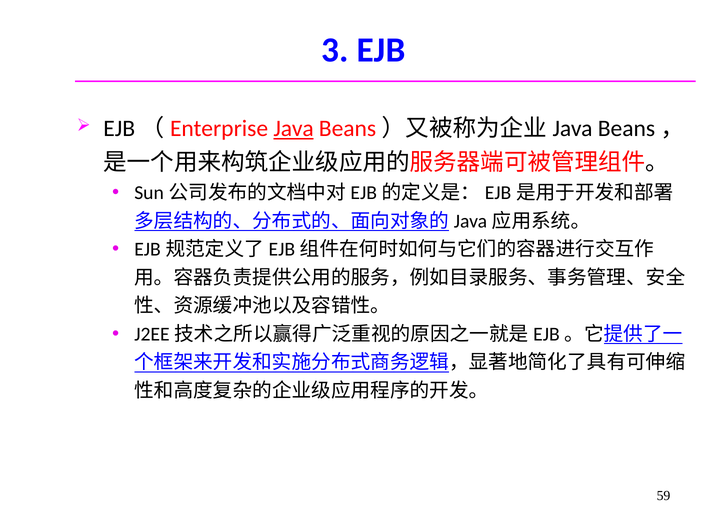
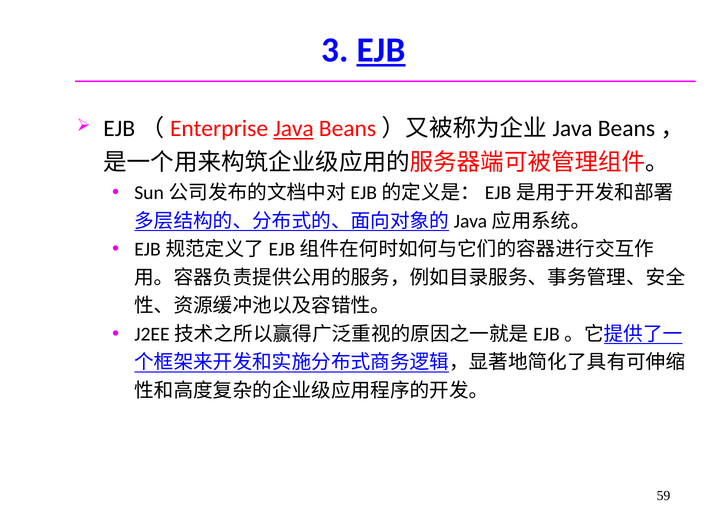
EJB underline: none -> present
